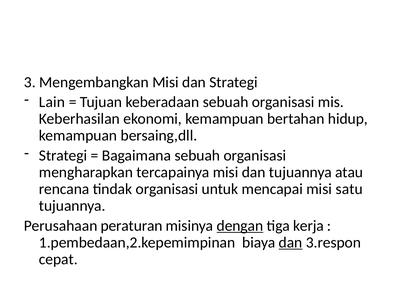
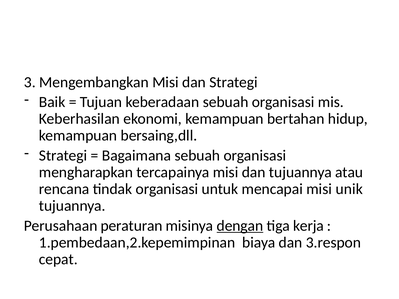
Lain: Lain -> Baik
satu: satu -> unik
dan at (291, 243) underline: present -> none
